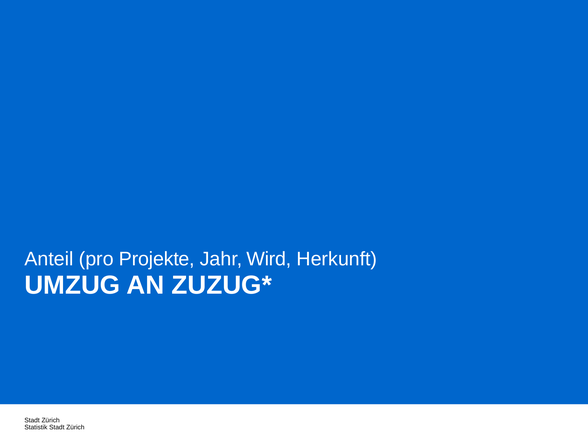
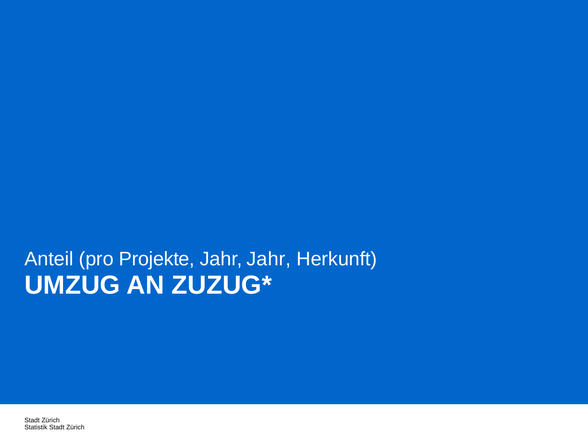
Jahr Wird: Wird -> Jahr
